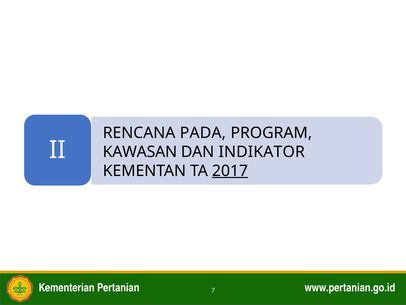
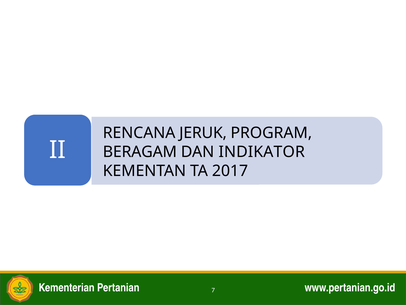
PADA: PADA -> JERUK
KAWASAN: KAWASAN -> BERAGAM
2017 underline: present -> none
